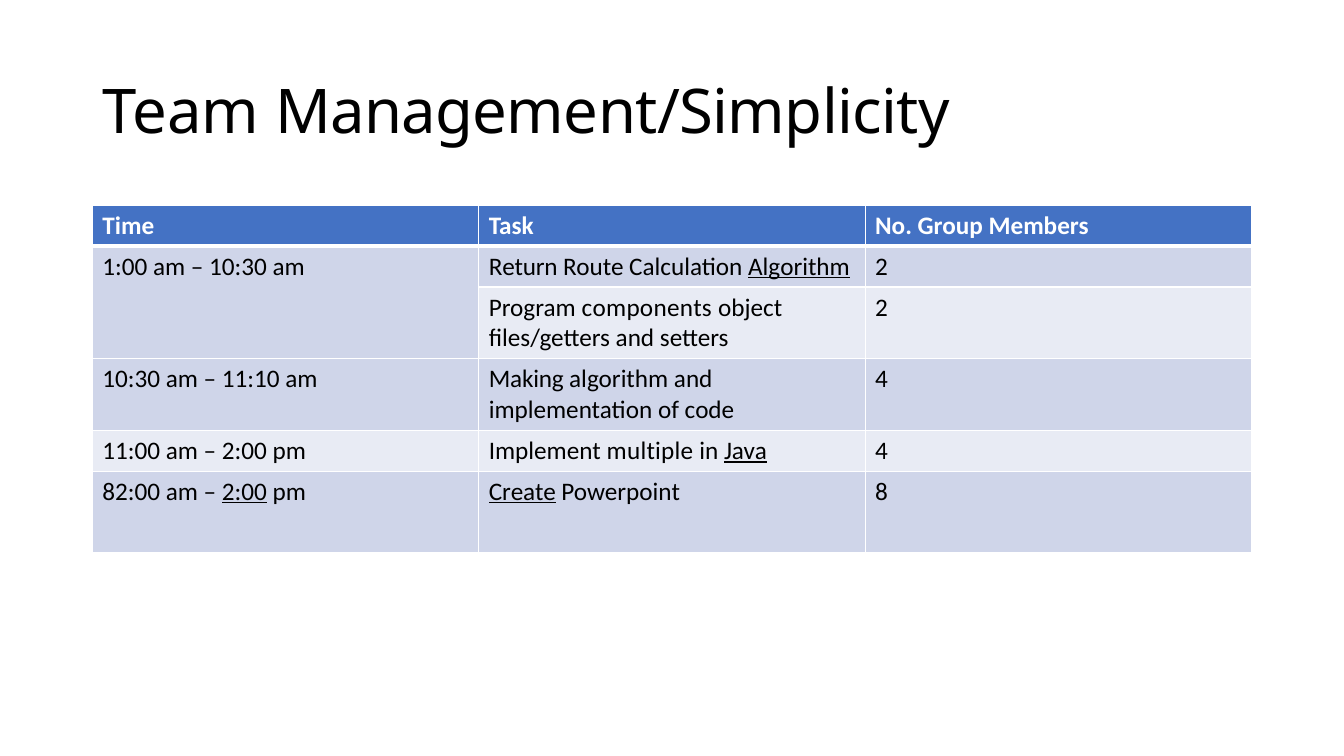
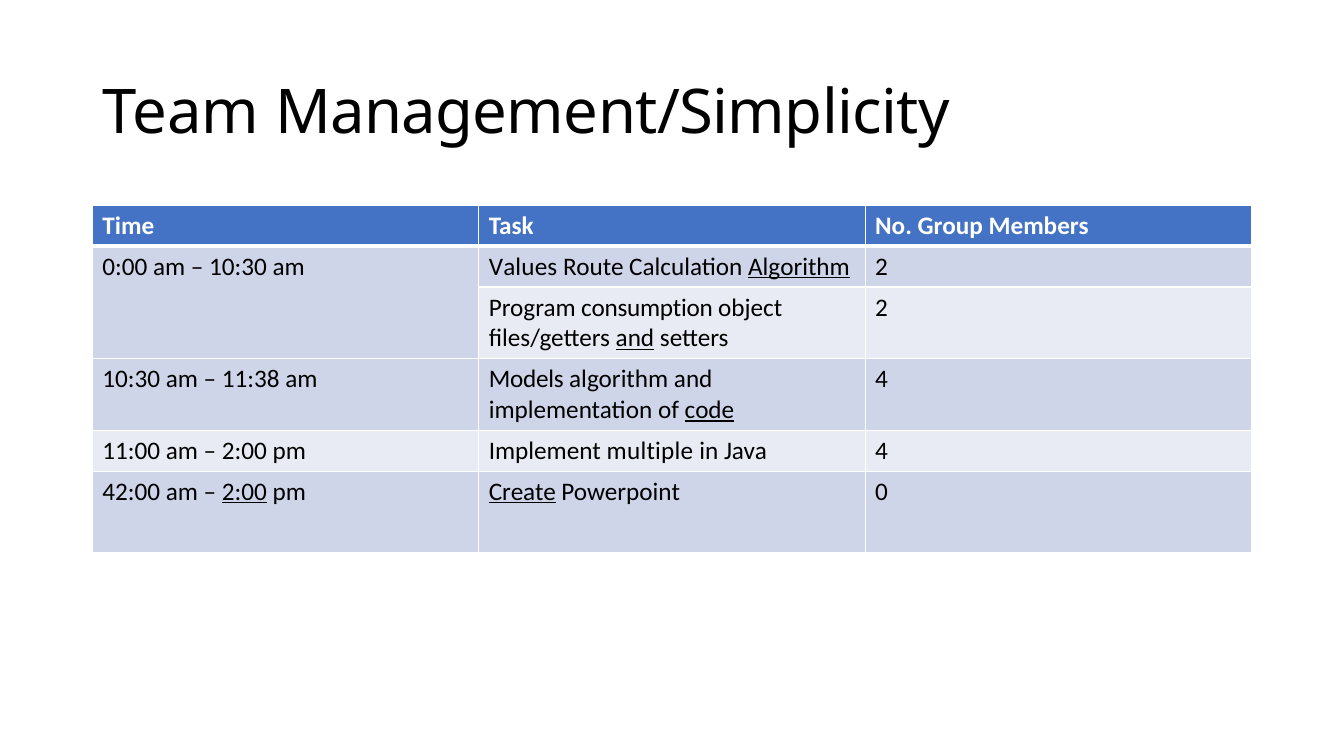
1:00: 1:00 -> 0:00
Return: Return -> Values
components: components -> consumption
and at (635, 338) underline: none -> present
11:10: 11:10 -> 11:38
Making: Making -> Models
code underline: none -> present
Java underline: present -> none
82:00: 82:00 -> 42:00
8: 8 -> 0
